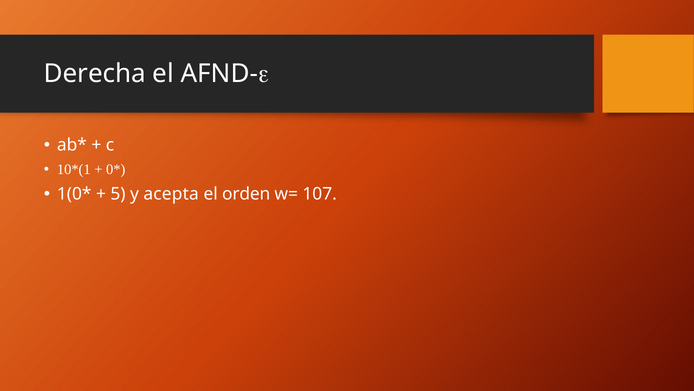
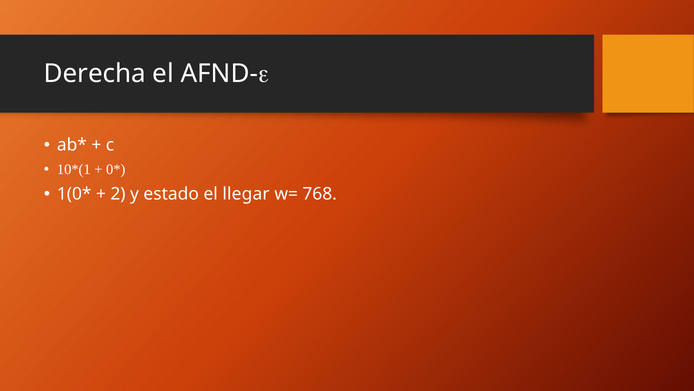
5: 5 -> 2
acepta: acepta -> estado
orden: orden -> llegar
107: 107 -> 768
